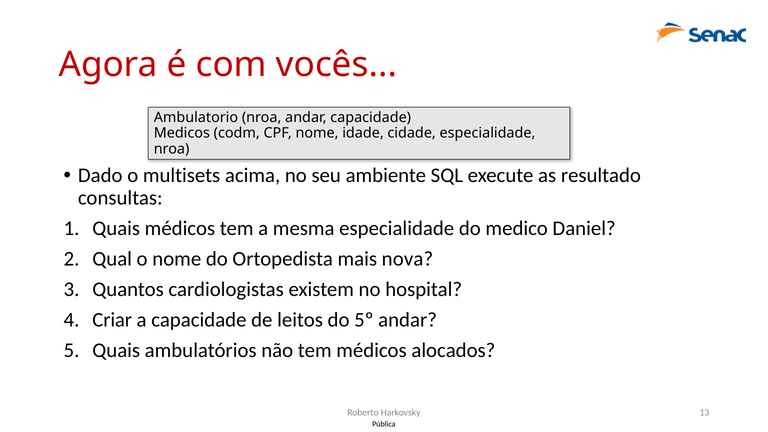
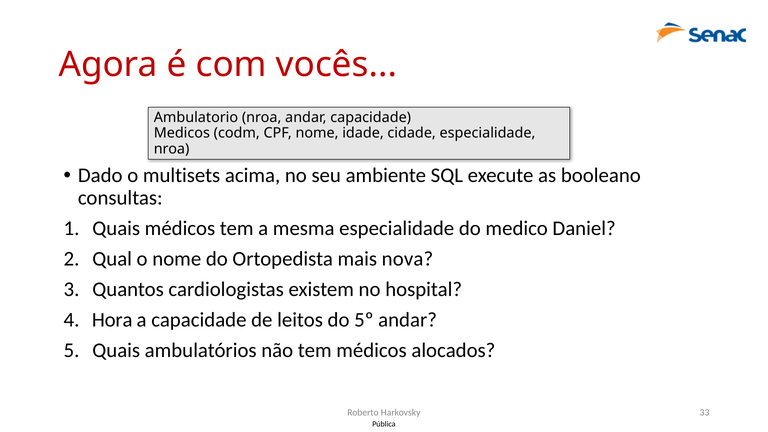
resultado: resultado -> booleano
Criar: Criar -> Hora
13: 13 -> 33
